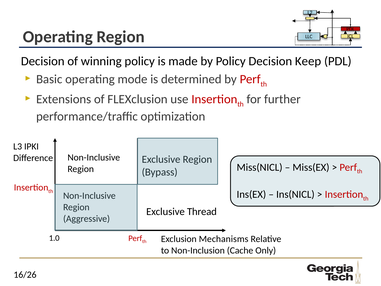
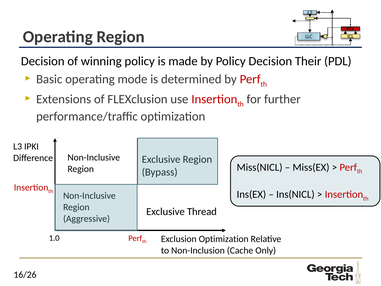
Keep: Keep -> Their
Exclusion Mechanisms: Mechanisms -> Optimization
